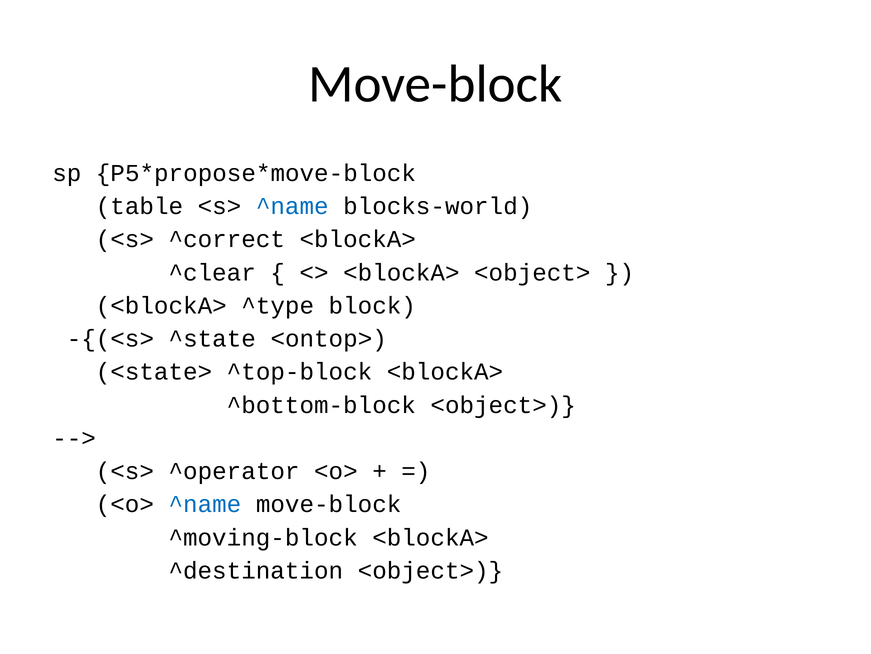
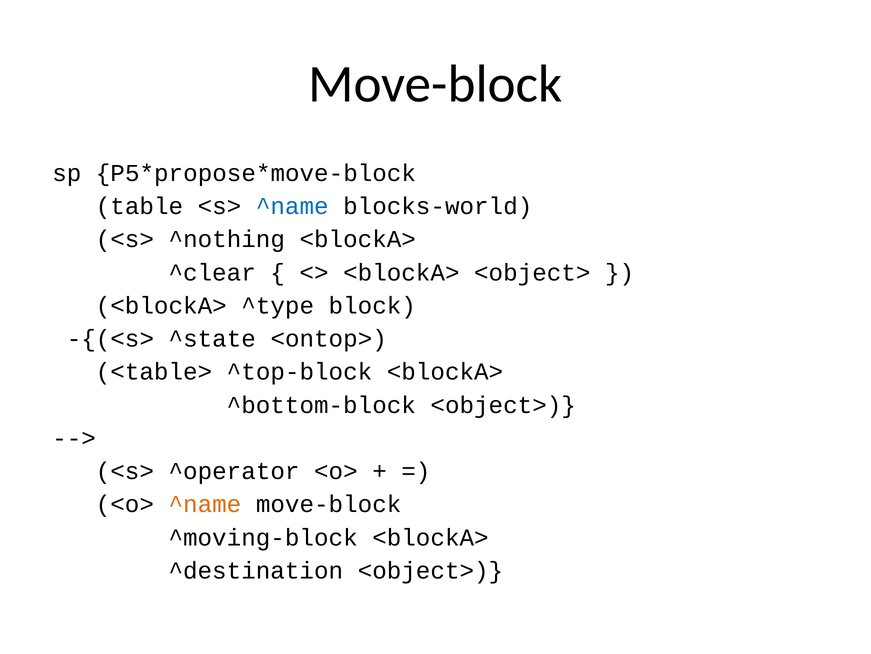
^correct: ^correct -> ^nothing
<state>: <state> -> <table>
^name at (205, 504) colour: blue -> orange
